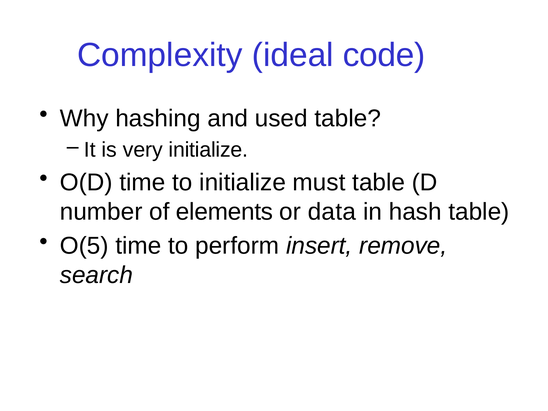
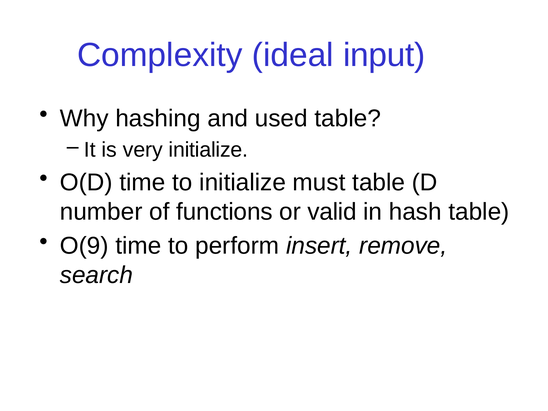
code: code -> input
elements: elements -> functions
data: data -> valid
O(5: O(5 -> O(9
